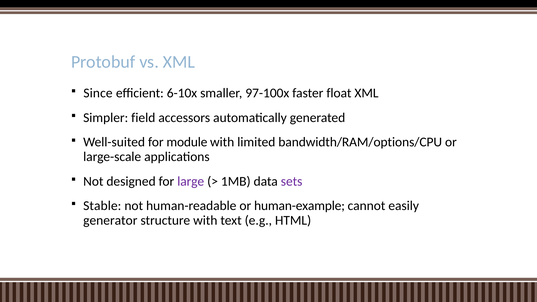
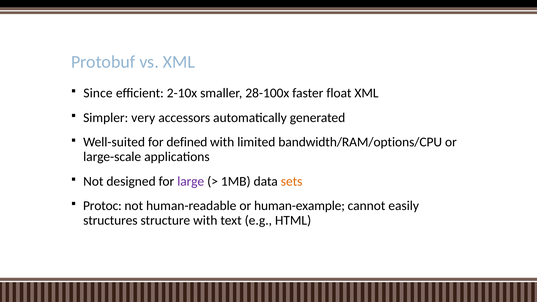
6-10x: 6-10x -> 2-10x
97-100x: 97-100x -> 28-100x
field: field -> very
module: module -> defined
sets colour: purple -> orange
Stable: Stable -> Protoc
generator: generator -> structures
